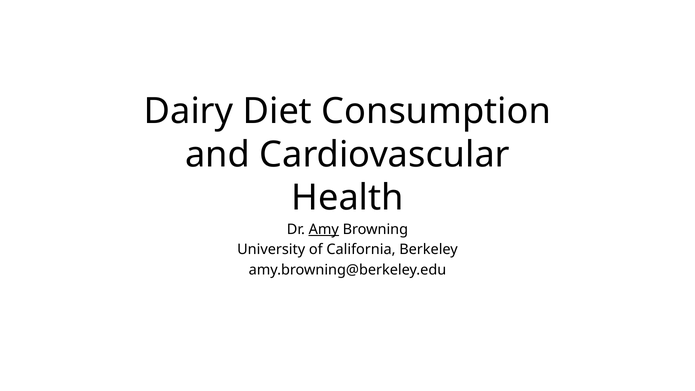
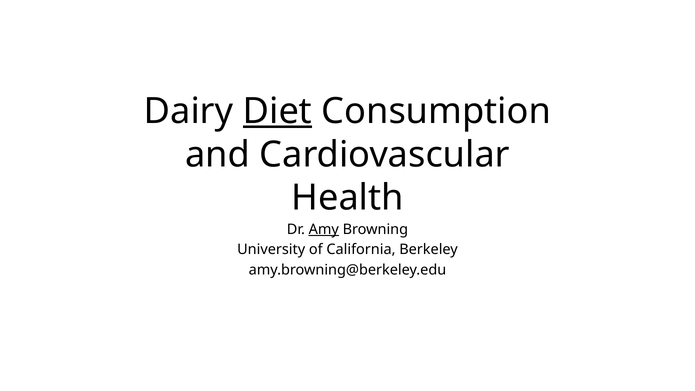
Diet underline: none -> present
